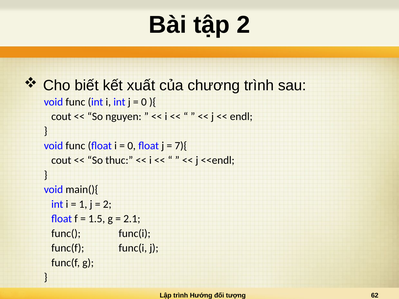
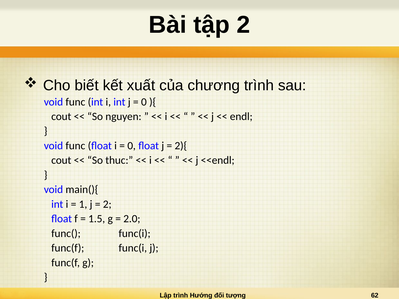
7){: 7){ -> 2){
2.1: 2.1 -> 2.0
